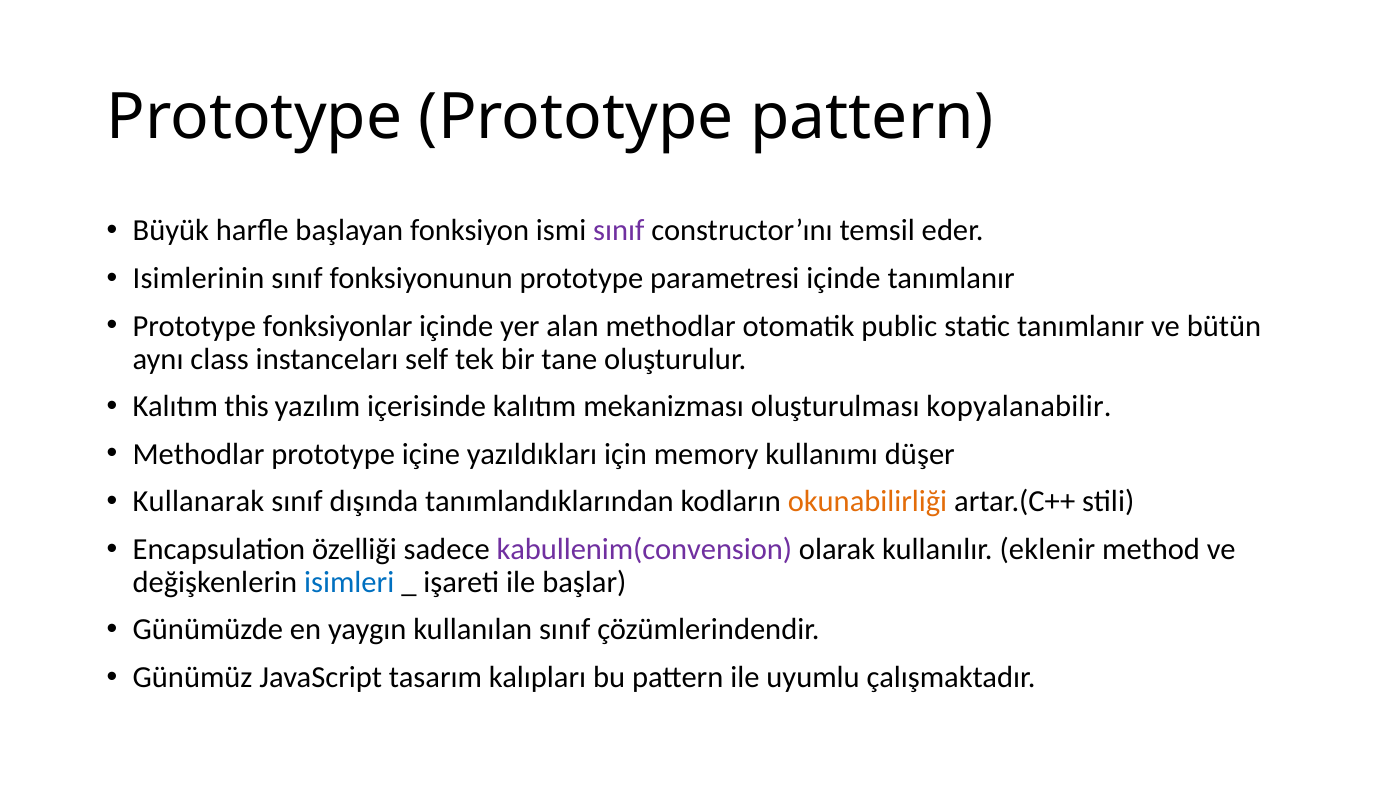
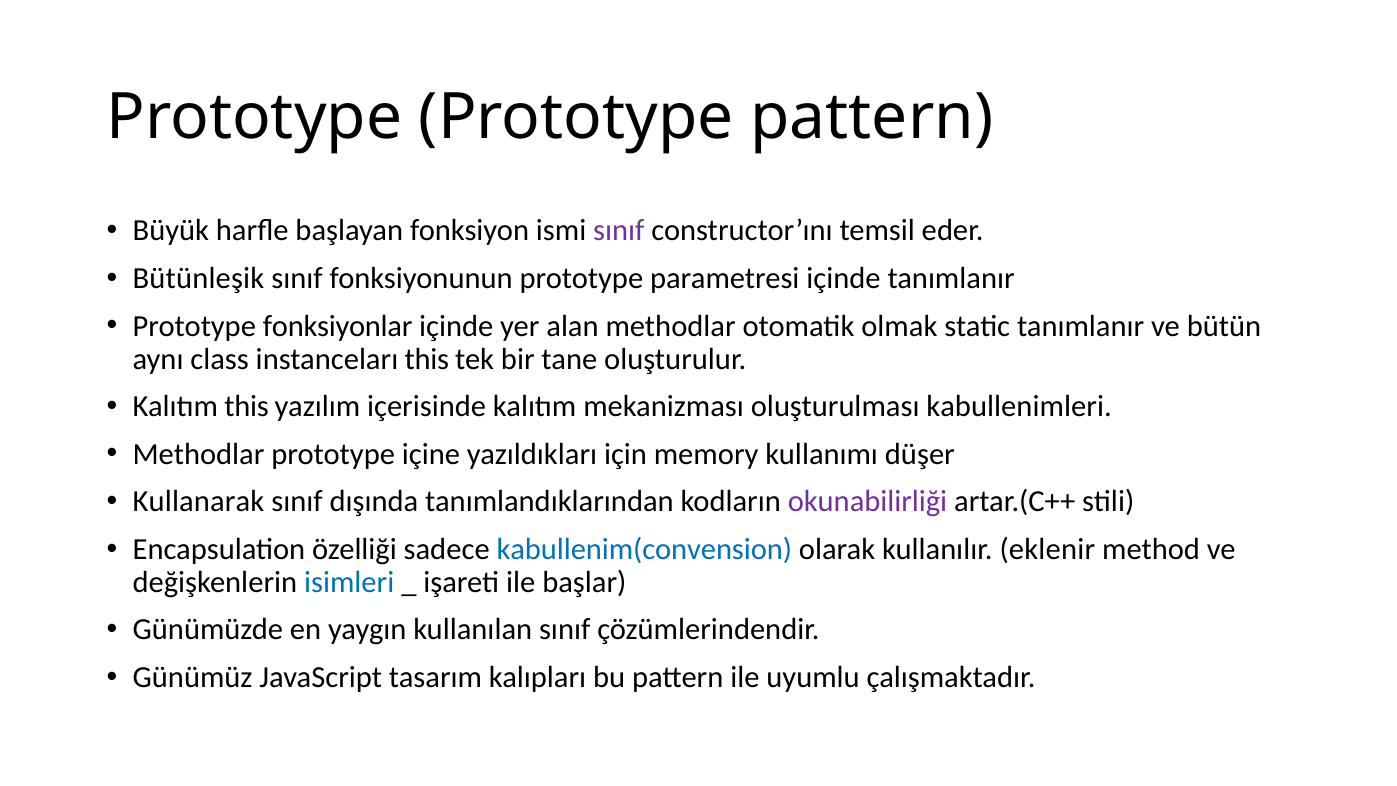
Isimlerinin: Isimlerinin -> Bütünleşik
public: public -> olmak
instanceları self: self -> this
kopyalanabilir: kopyalanabilir -> kabullenimleri
okunabilirliği colour: orange -> purple
kabullenim(convension colour: purple -> blue
